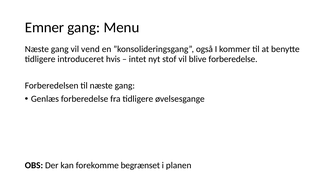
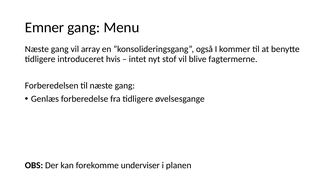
vend: vend -> array
blive forberedelse: forberedelse -> fagtermerne
begrænset: begrænset -> underviser
